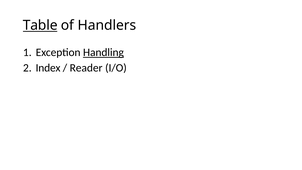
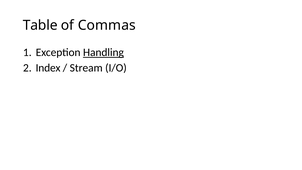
Table underline: present -> none
Handlers: Handlers -> Commas
Reader: Reader -> Stream
